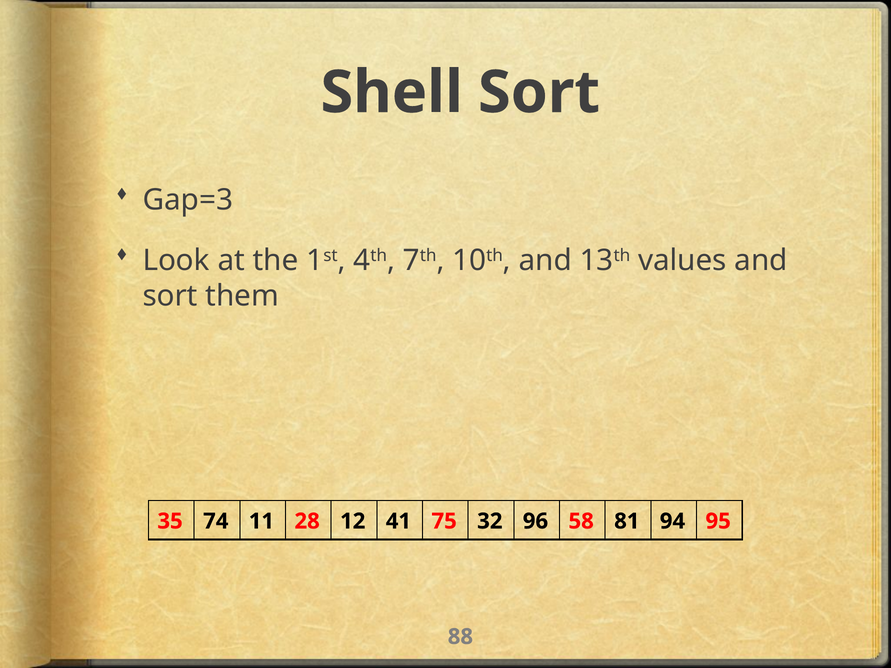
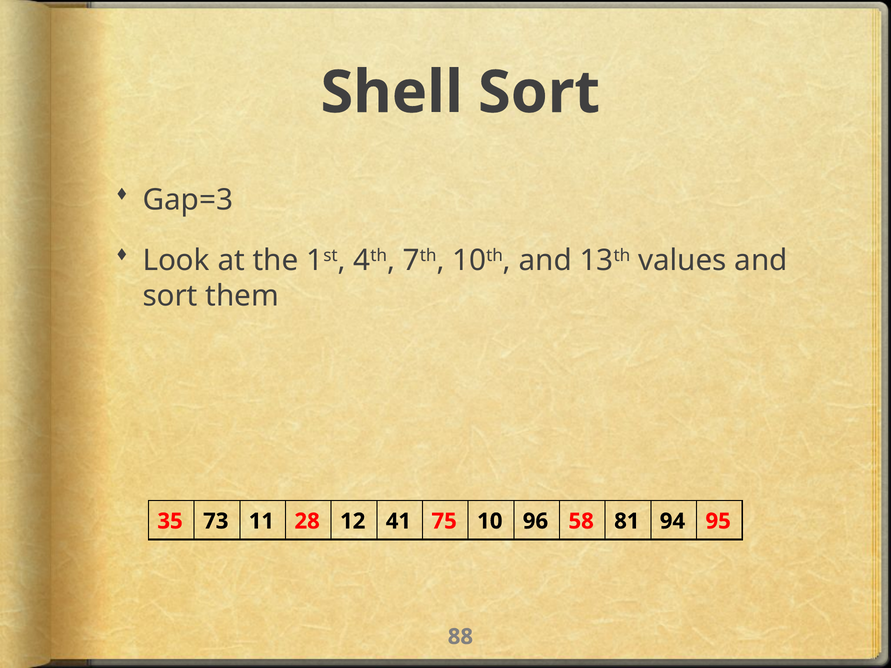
74: 74 -> 73
32: 32 -> 10
